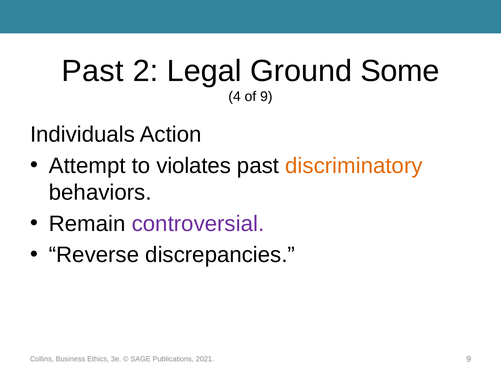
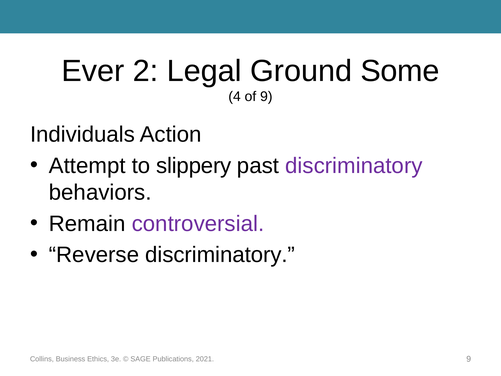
Past at (93, 71): Past -> Ever
violates: violates -> slippery
discriminatory at (354, 166) colour: orange -> purple
Reverse discrepancies: discrepancies -> discriminatory
